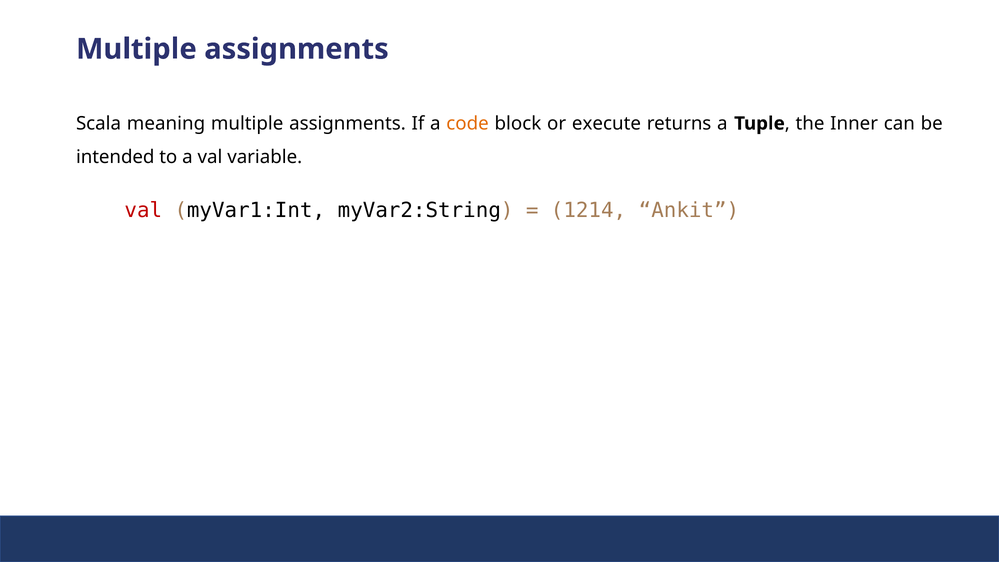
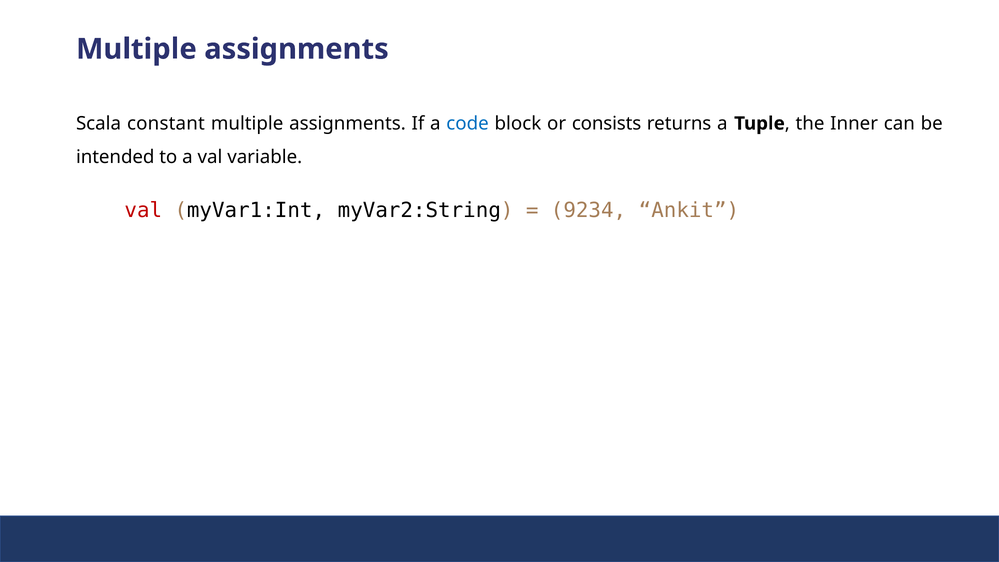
meaning: meaning -> constant
code colour: orange -> blue
execute: execute -> consists
1214: 1214 -> 9234
